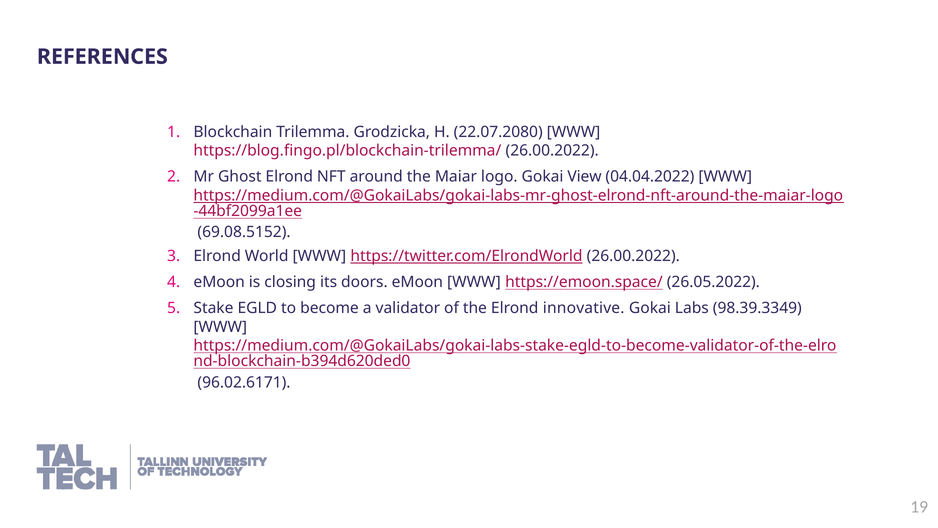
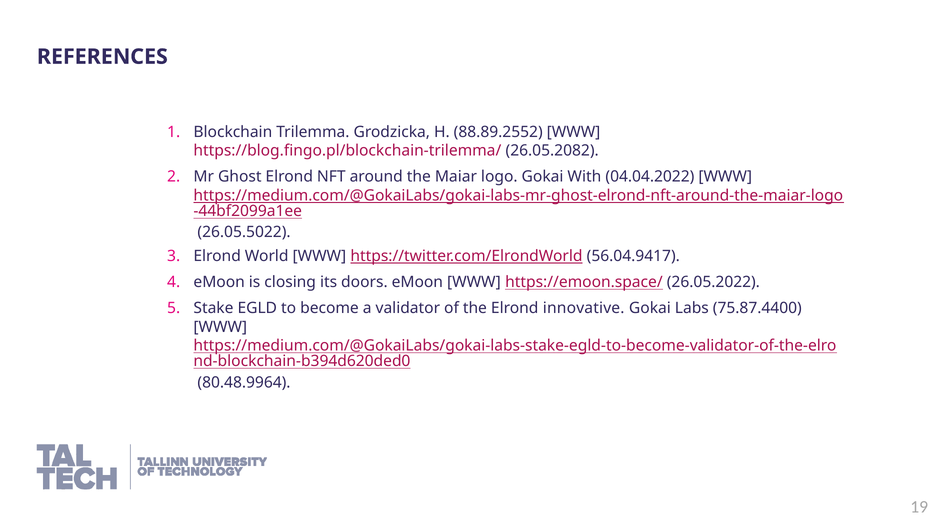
22.07.2080: 22.07.2080 -> 88.89.2552
https://blog.fingo.pl/blockchain-trilemma/ 26.00.2022: 26.00.2022 -> 26.05.2082
View: View -> With
69.08.5152: 69.08.5152 -> 26.05.5022
https://twitter.com/ElrondWorld 26.00.2022: 26.00.2022 -> 56.04.9417
98.39.3349: 98.39.3349 -> 75.87.4400
96.02.6171: 96.02.6171 -> 80.48.9964
